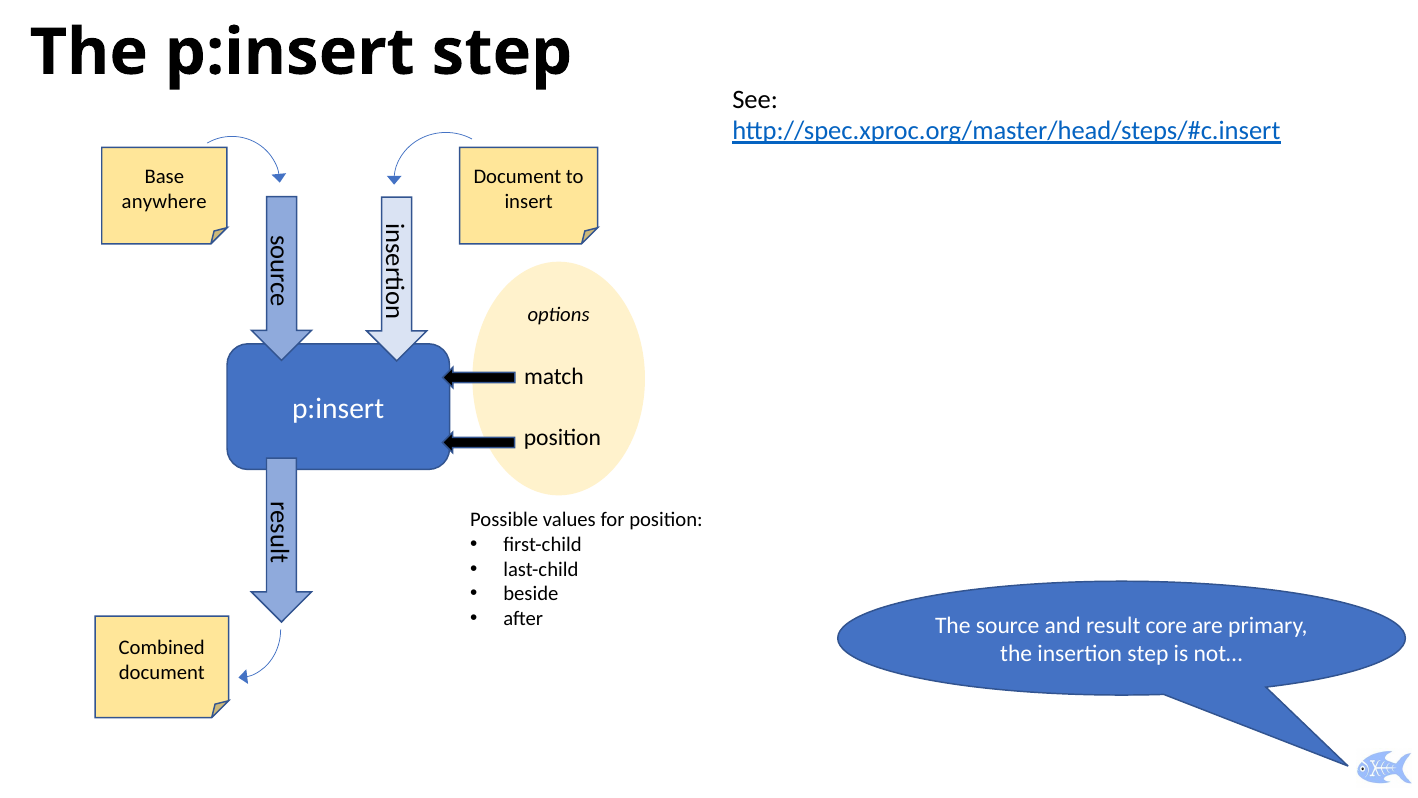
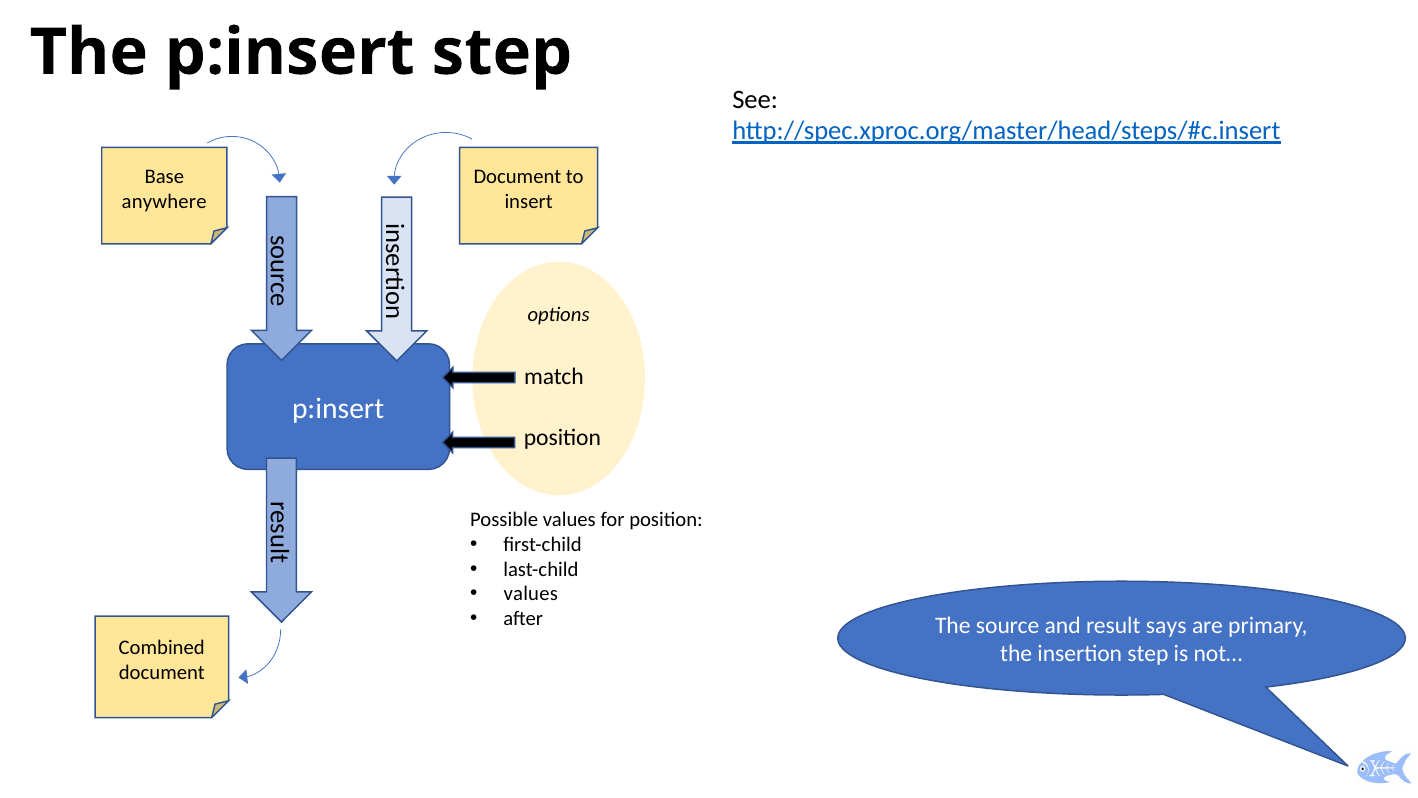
beside at (531, 594): beside -> values
core: core -> says
